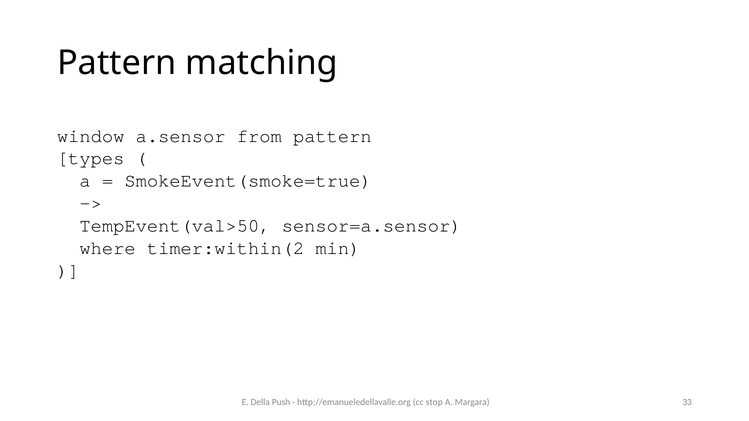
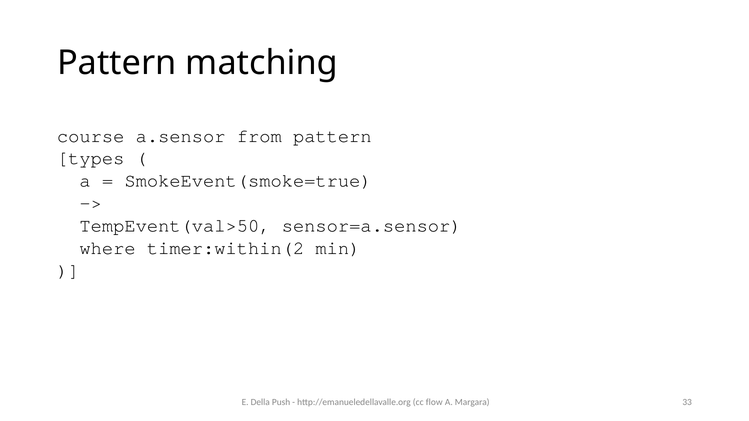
window: window -> course
stop: stop -> flow
